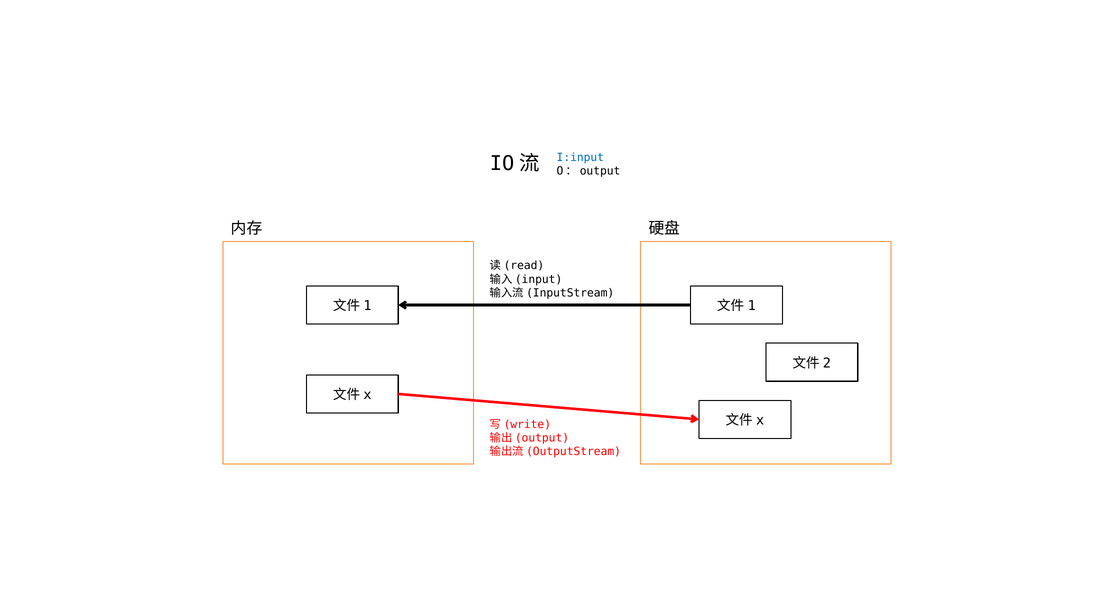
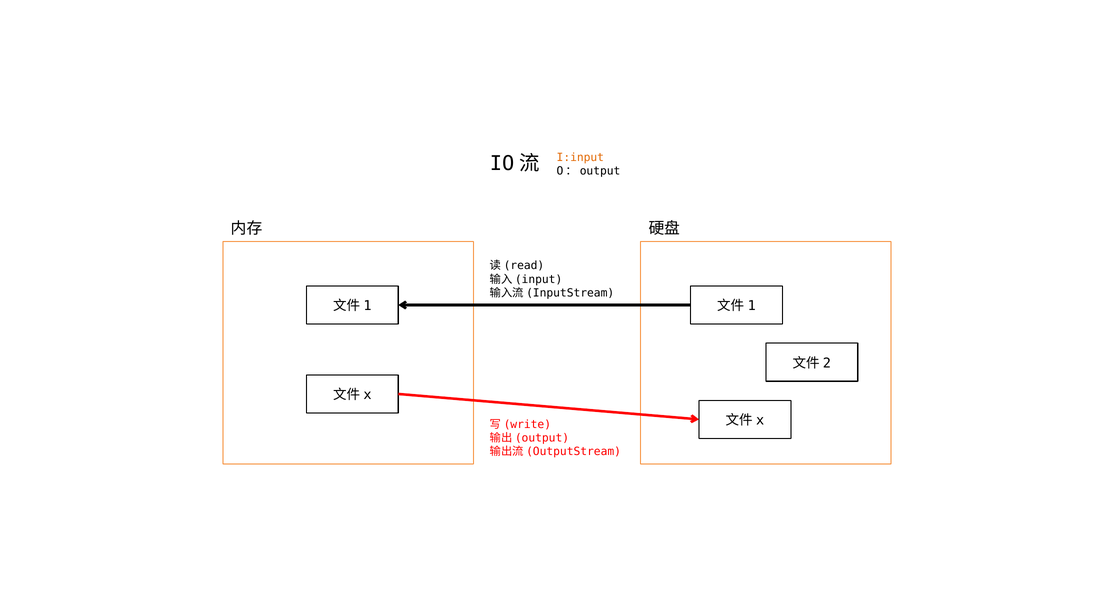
I:input colour: blue -> orange
